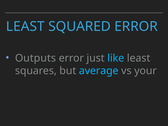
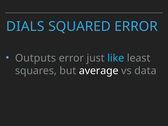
LEAST at (25, 26): LEAST -> DIALS
average colour: light blue -> white
your: your -> data
